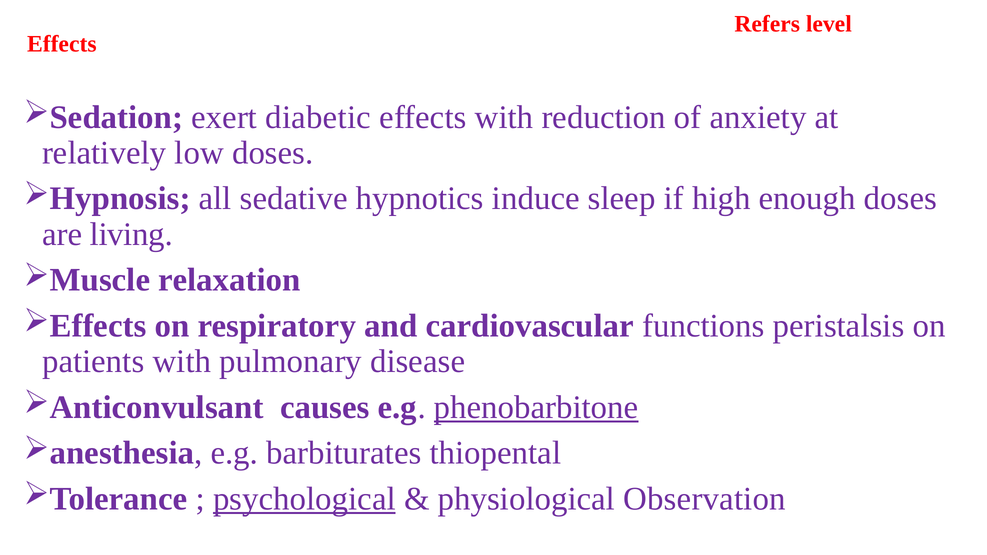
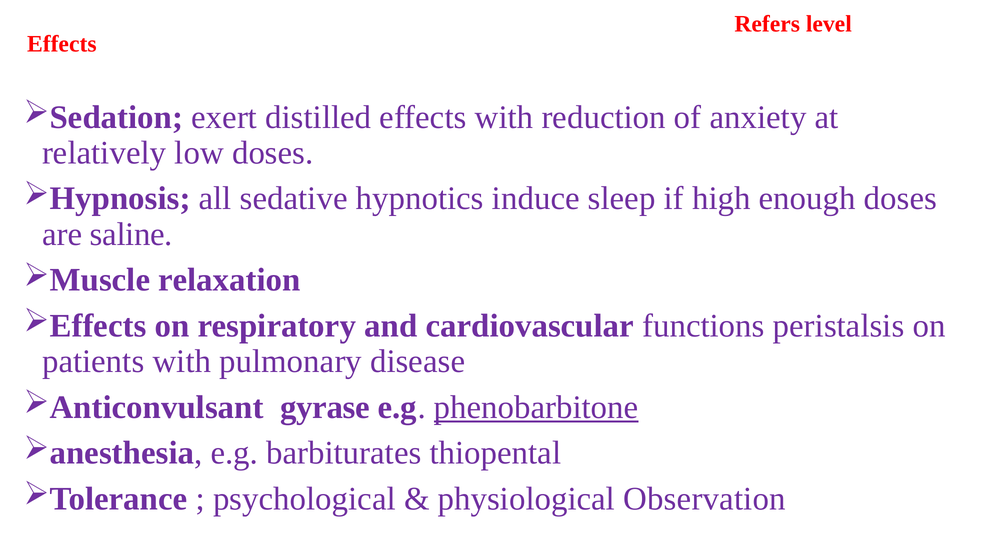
diabetic: diabetic -> distilled
living: living -> saline
causes: causes -> gyrase
psychological underline: present -> none
